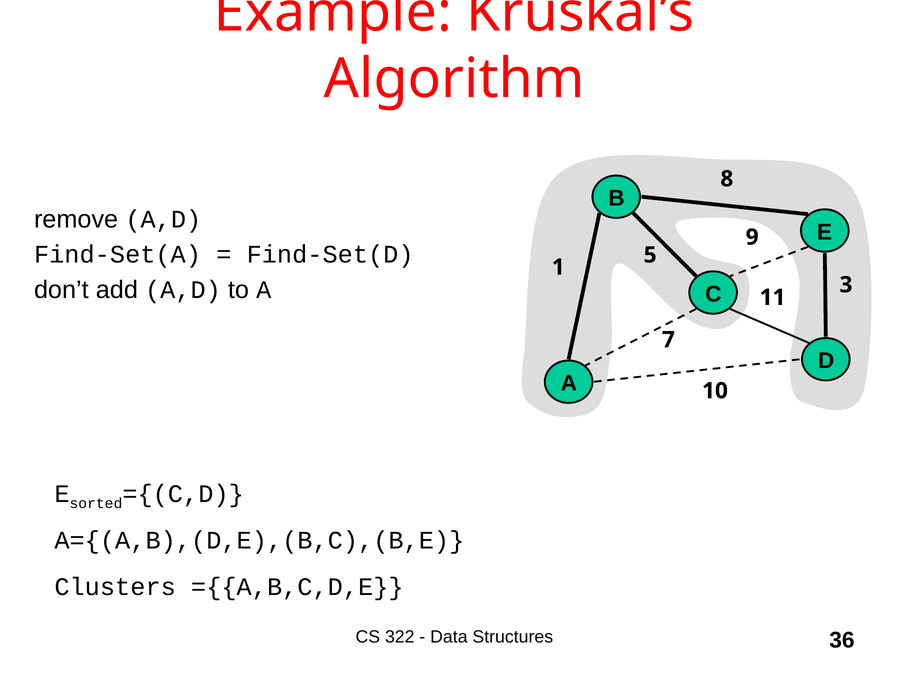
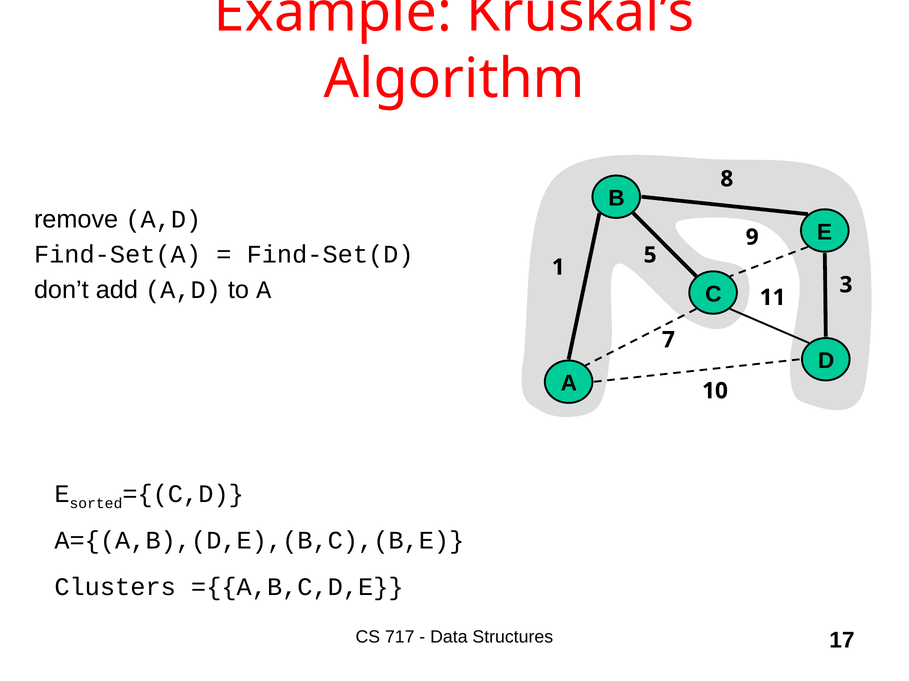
322: 322 -> 717
36: 36 -> 17
